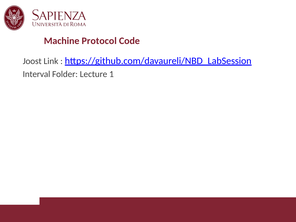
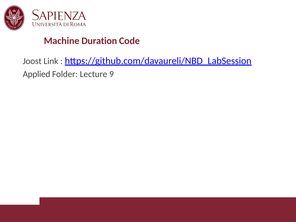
Protocol: Protocol -> Duration
Interval: Interval -> Applied
1: 1 -> 9
